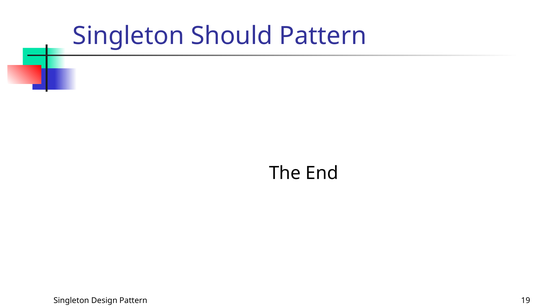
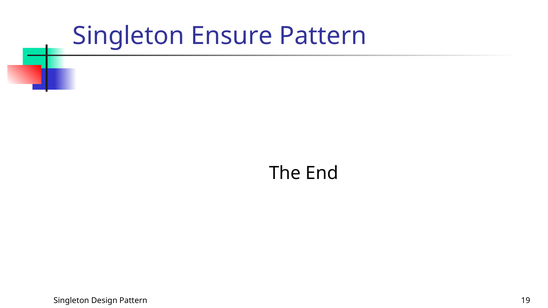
Should: Should -> Ensure
